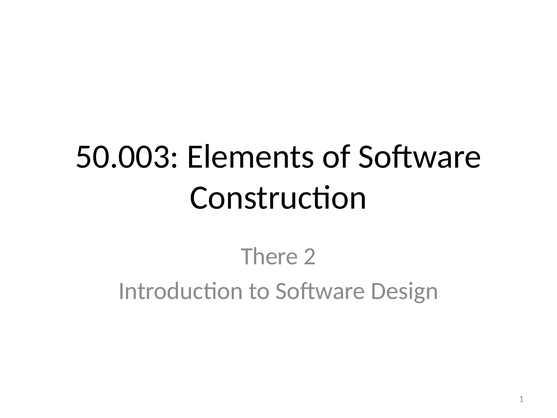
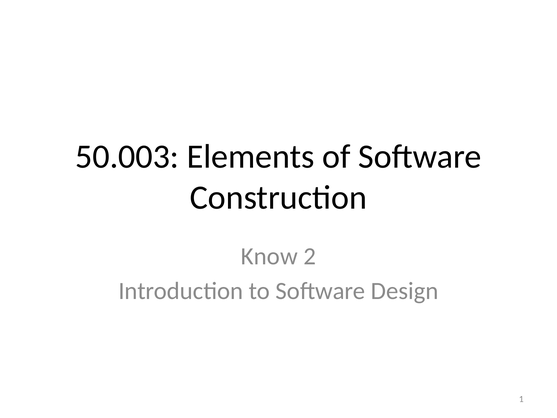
There: There -> Know
